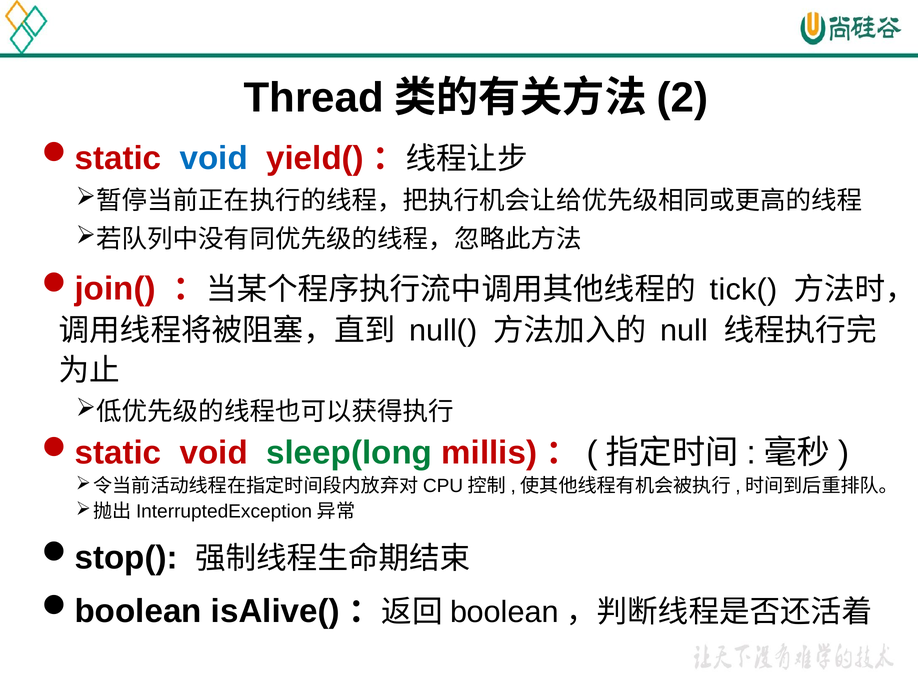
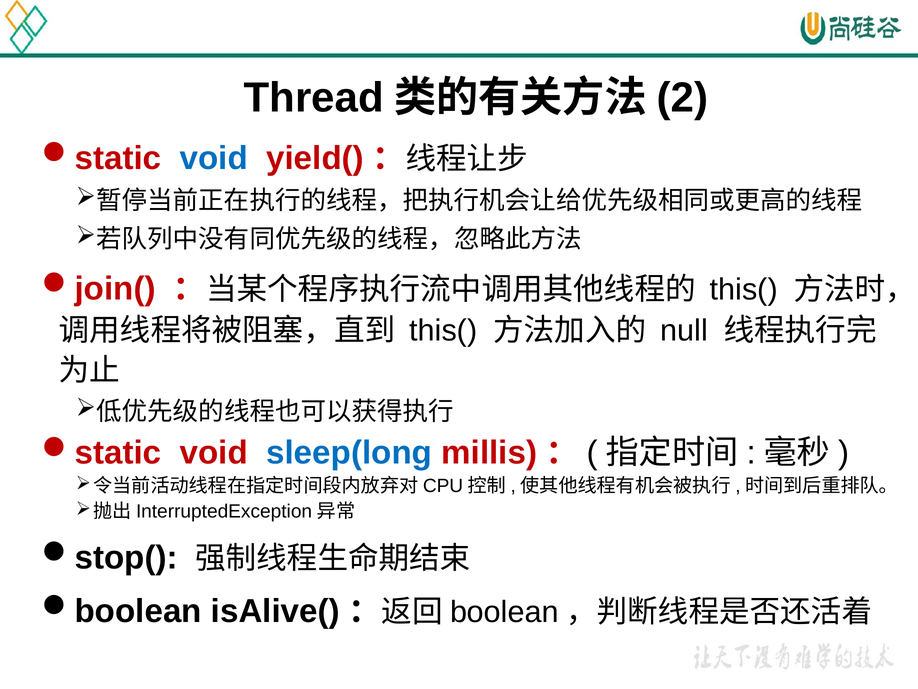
tick( at (744, 289): tick( -> this(
null( at (443, 330): null( -> this(
sleep(long colour: green -> blue
